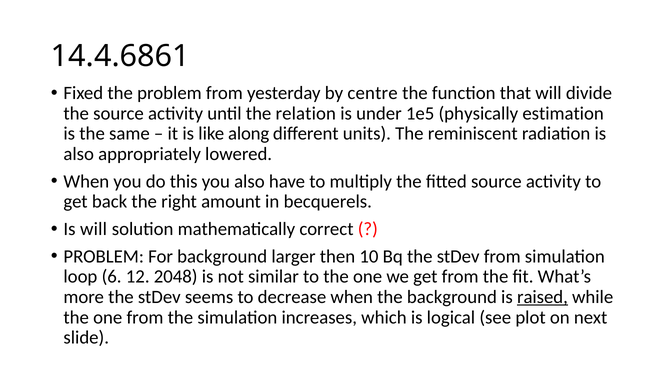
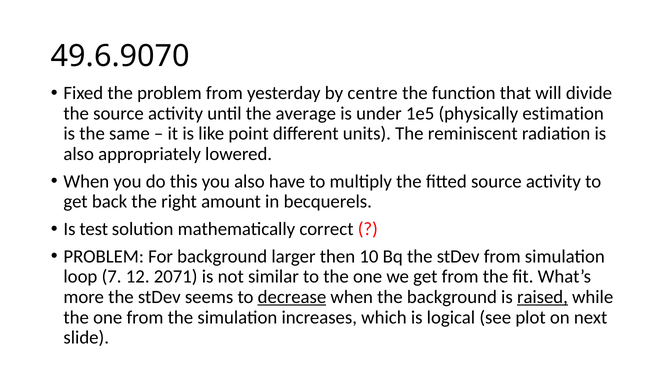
14.4.6861: 14.4.6861 -> 49.6.9070
relation: relation -> average
along: along -> point
Is will: will -> test
6: 6 -> 7
2048: 2048 -> 2071
decrease underline: none -> present
